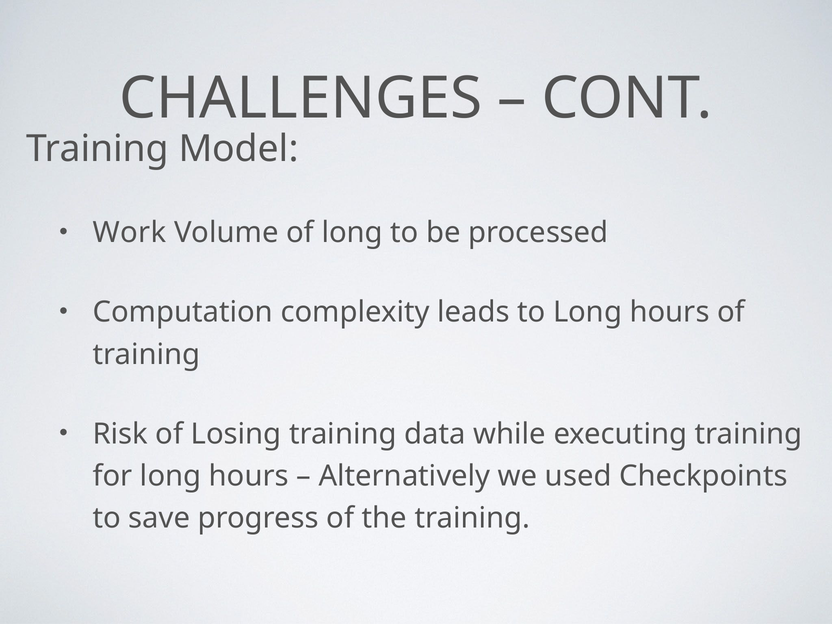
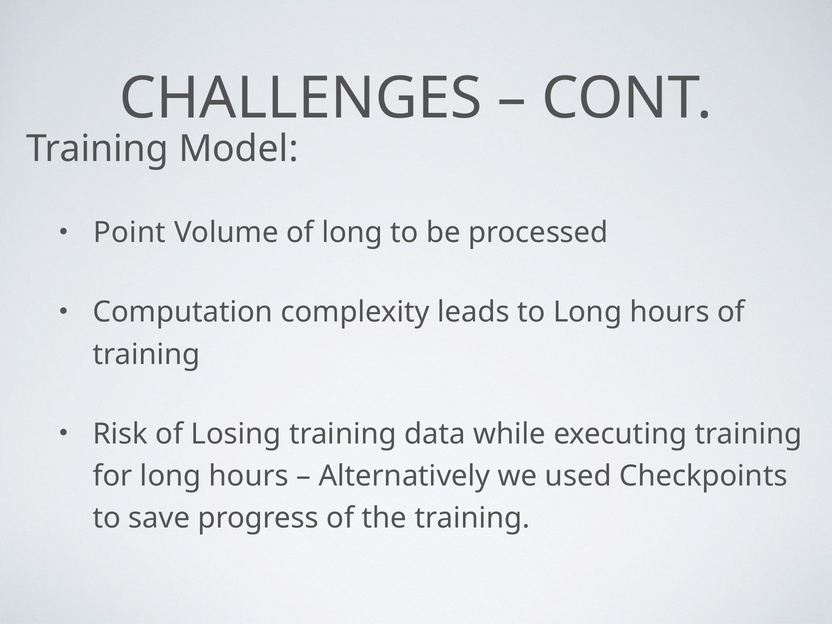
Work: Work -> Point
